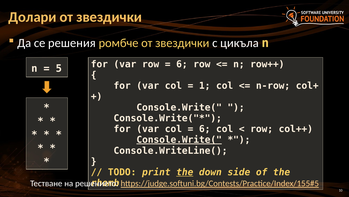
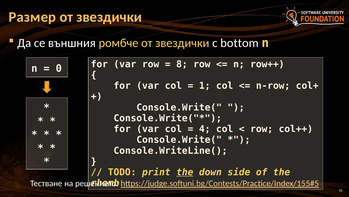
Долари: Долари -> Размер
решения: решения -> външния
цикъла: цикъла -> bottom
5: 5 -> 0
6 at (182, 64): 6 -> 8
6 at (205, 129): 6 -> 4
Console.Write( at (179, 139) underline: present -> none
